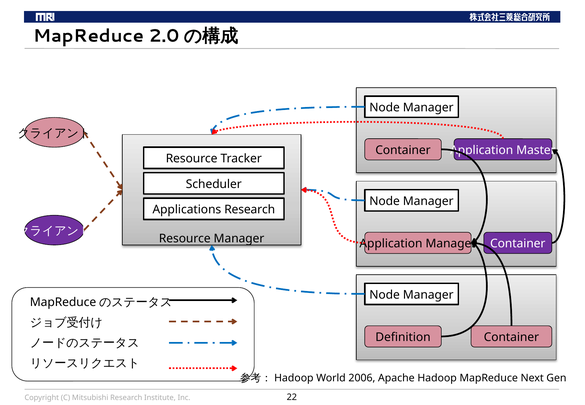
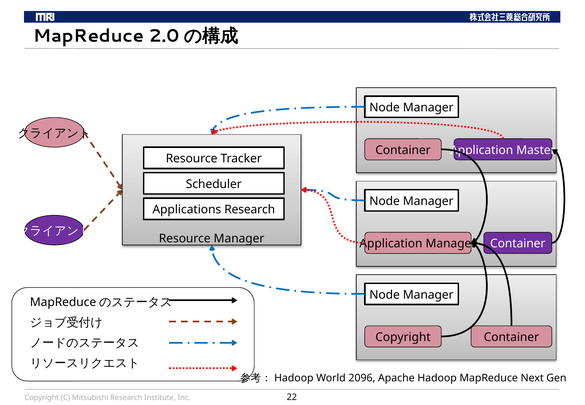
Definition at (403, 337): Definition -> Copyright
2006: 2006 -> 2096
